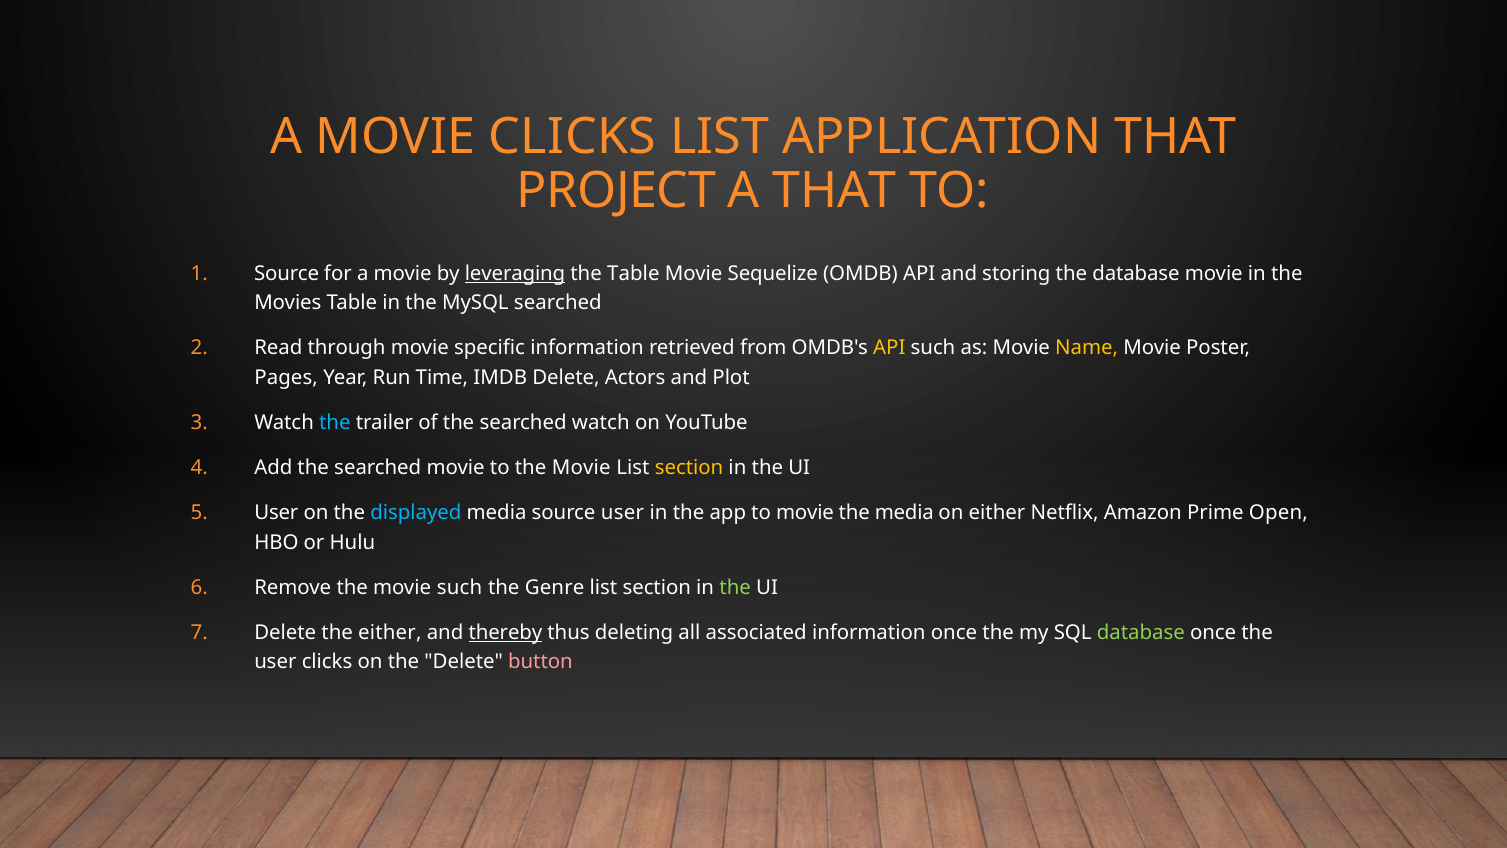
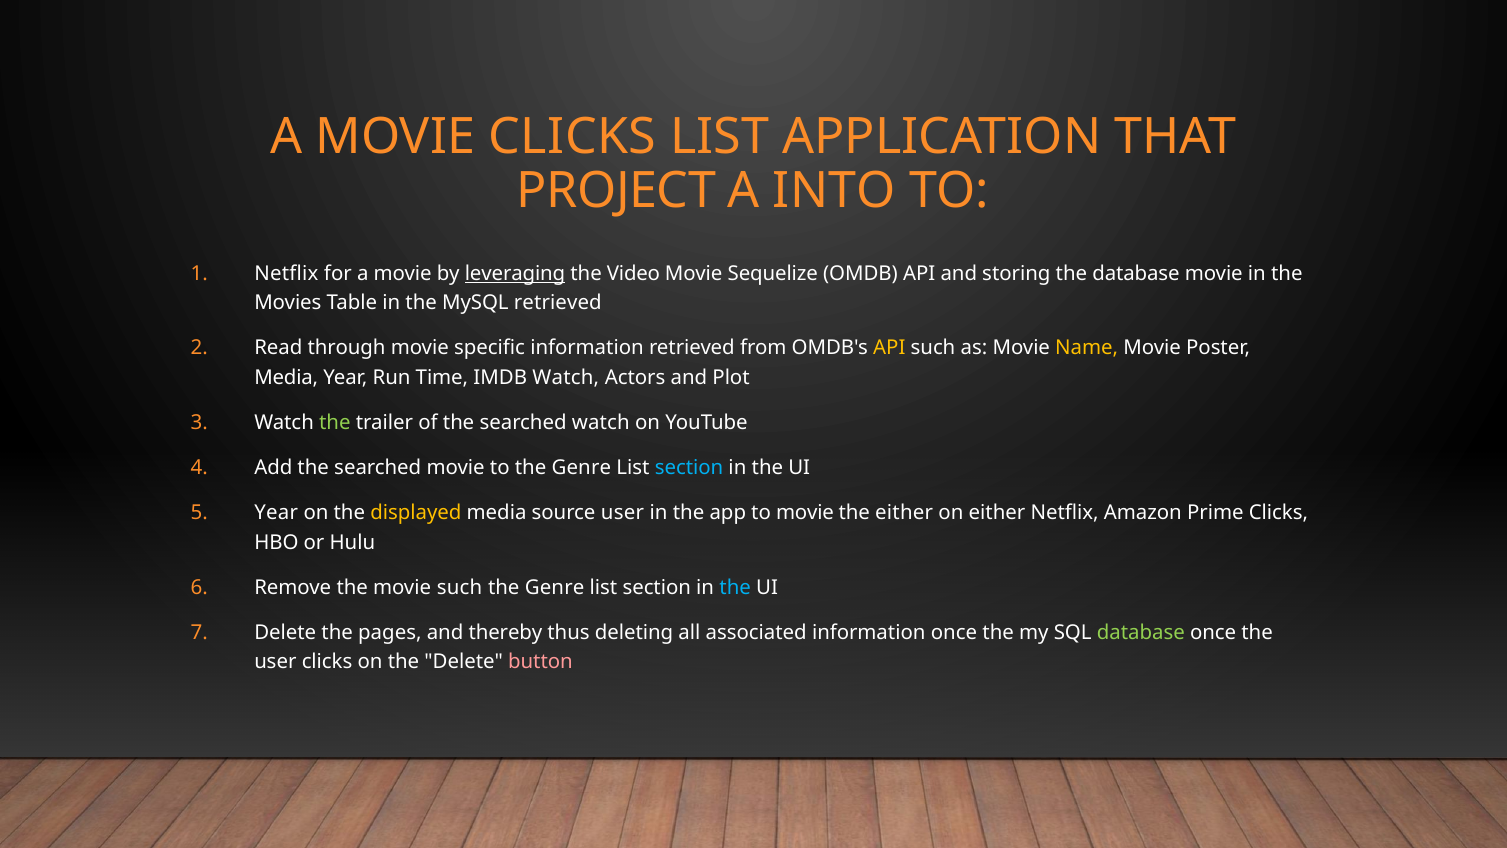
A THAT: THAT -> INTO
Source at (287, 273): Source -> Netflix
the Table: Table -> Video
MySQL searched: searched -> retrieved
Pages at (286, 377): Pages -> Media
IMDB Delete: Delete -> Watch
the at (335, 422) colour: light blue -> light green
to the Movie: Movie -> Genre
section at (689, 468) colour: yellow -> light blue
User at (276, 513): User -> Year
displayed colour: light blue -> yellow
the media: media -> either
Prime Open: Open -> Clicks
the at (735, 587) colour: light green -> light blue
the either: either -> pages
thereby underline: present -> none
